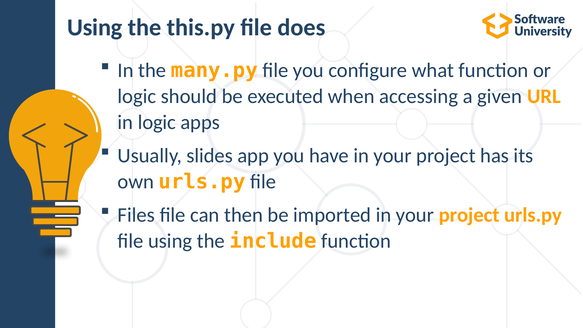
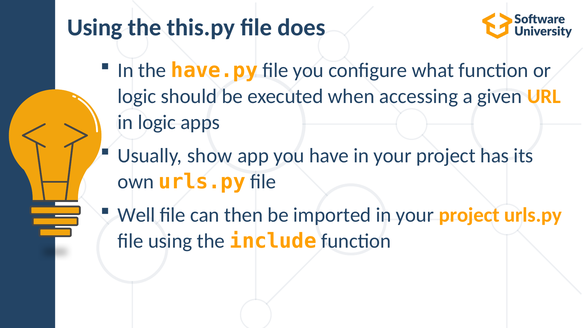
many.py: many.py -> have.py
slides: slides -> show
Files: Files -> Well
